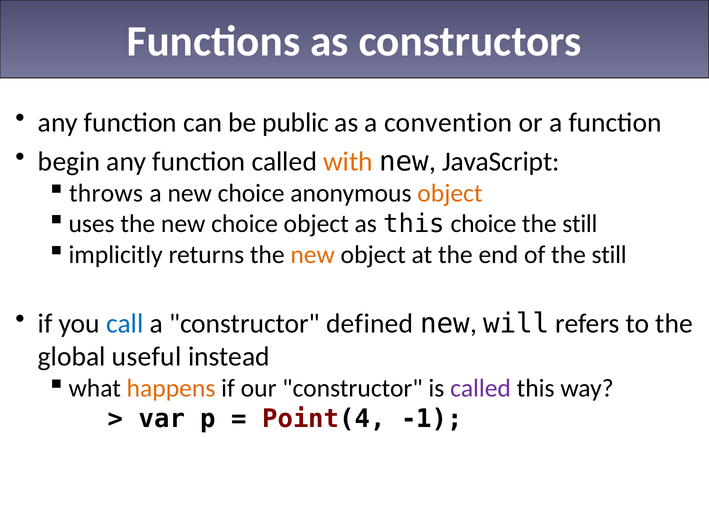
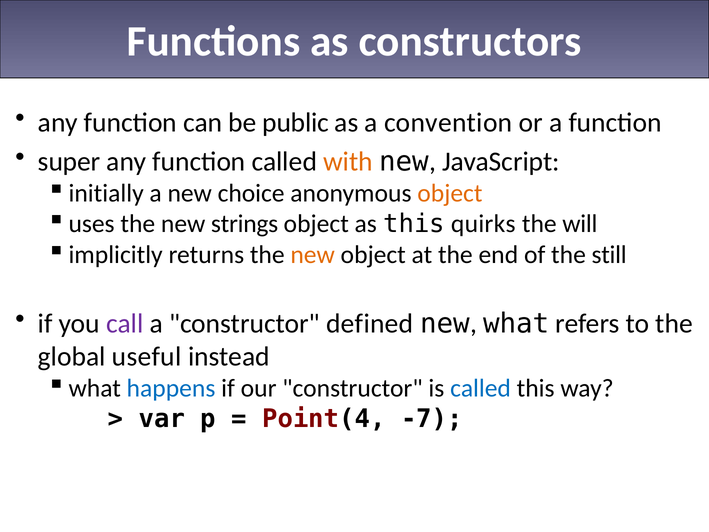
begin: begin -> super
throws: throws -> initially
the new choice: choice -> strings
this choice: choice -> quirks
still at (580, 224): still -> will
call colour: blue -> purple
new will: will -> what
happens colour: orange -> blue
called at (481, 388) colour: purple -> blue
-1: -1 -> -7
